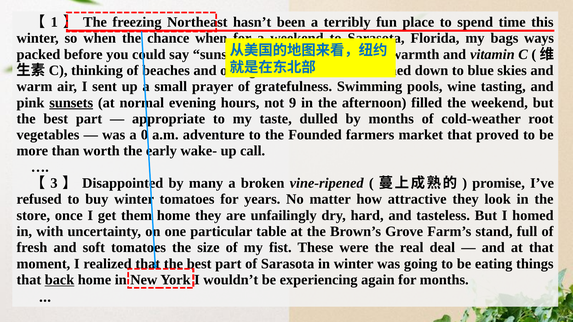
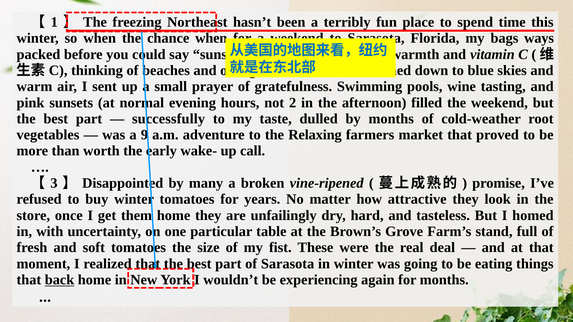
sunsets underline: present -> none
9: 9 -> 2
appropriate: appropriate -> successfully
0: 0 -> 9
Founded: Founded -> Relaxing
